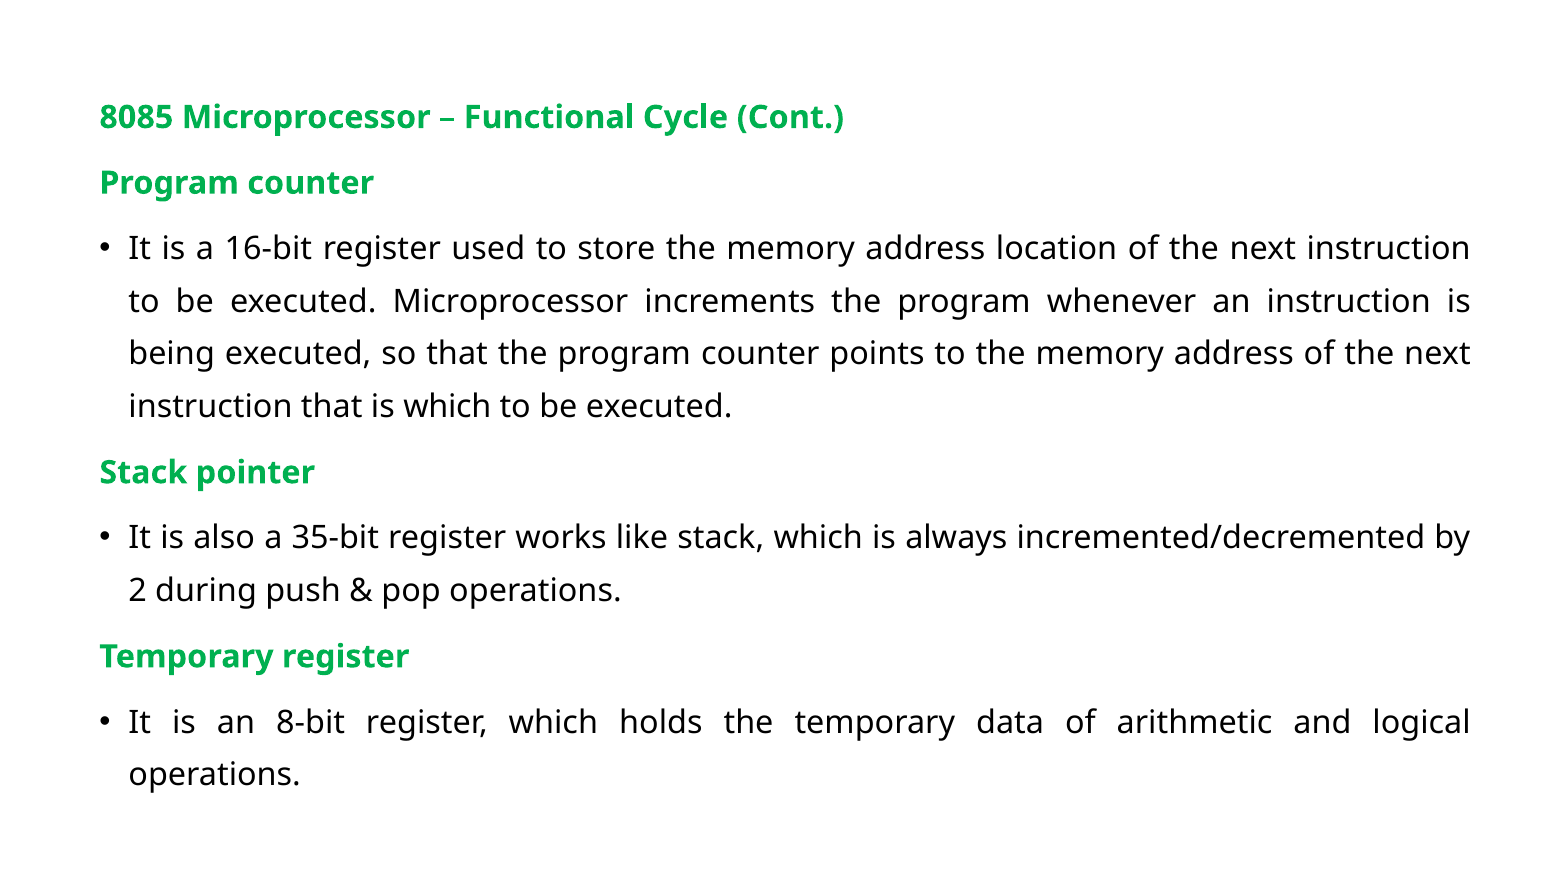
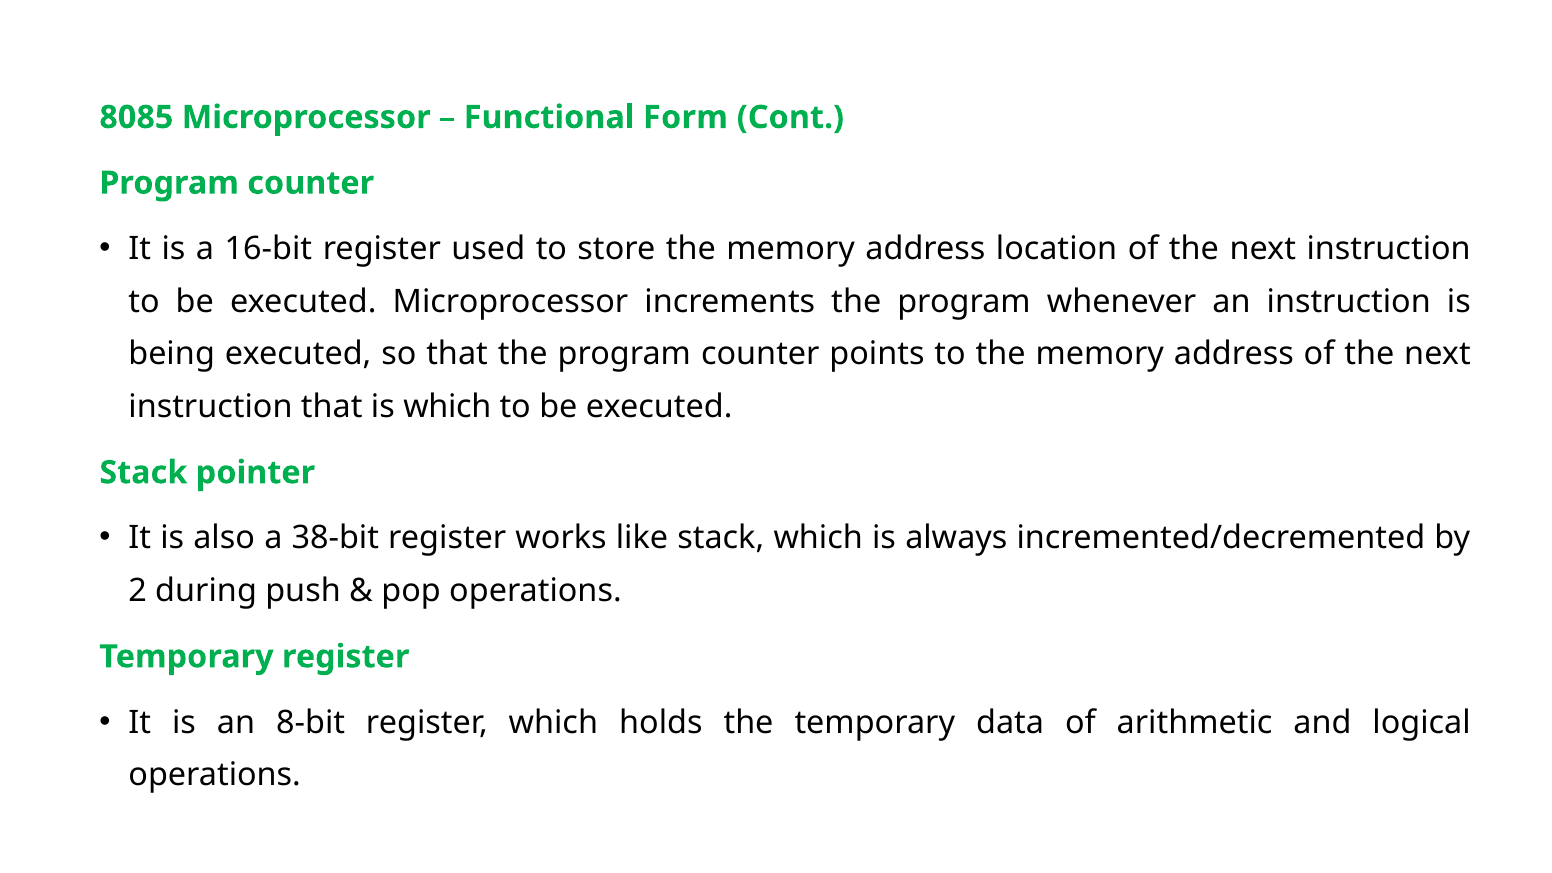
Cycle: Cycle -> Form
35-bit: 35-bit -> 38-bit
